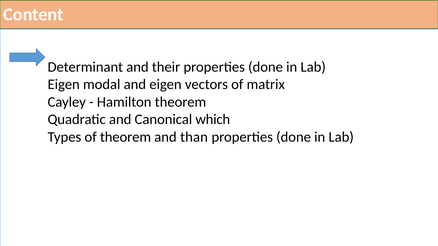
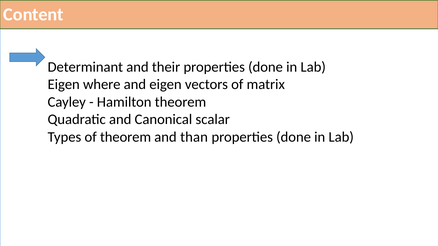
modal: modal -> where
which: which -> scalar
